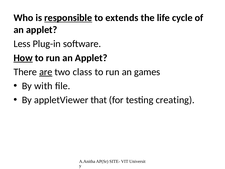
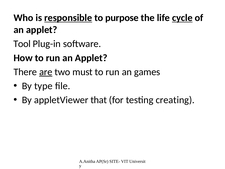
extends: extends -> purpose
cycle underline: none -> present
Less: Less -> Tool
How underline: present -> none
class: class -> must
with: with -> type
